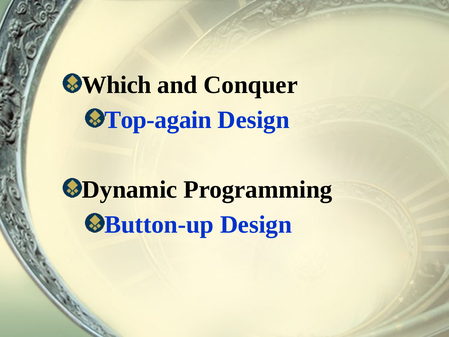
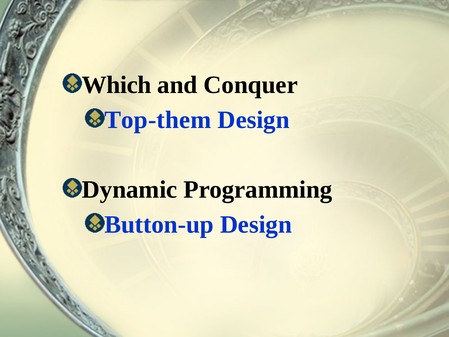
Top-again: Top-again -> Top-them
